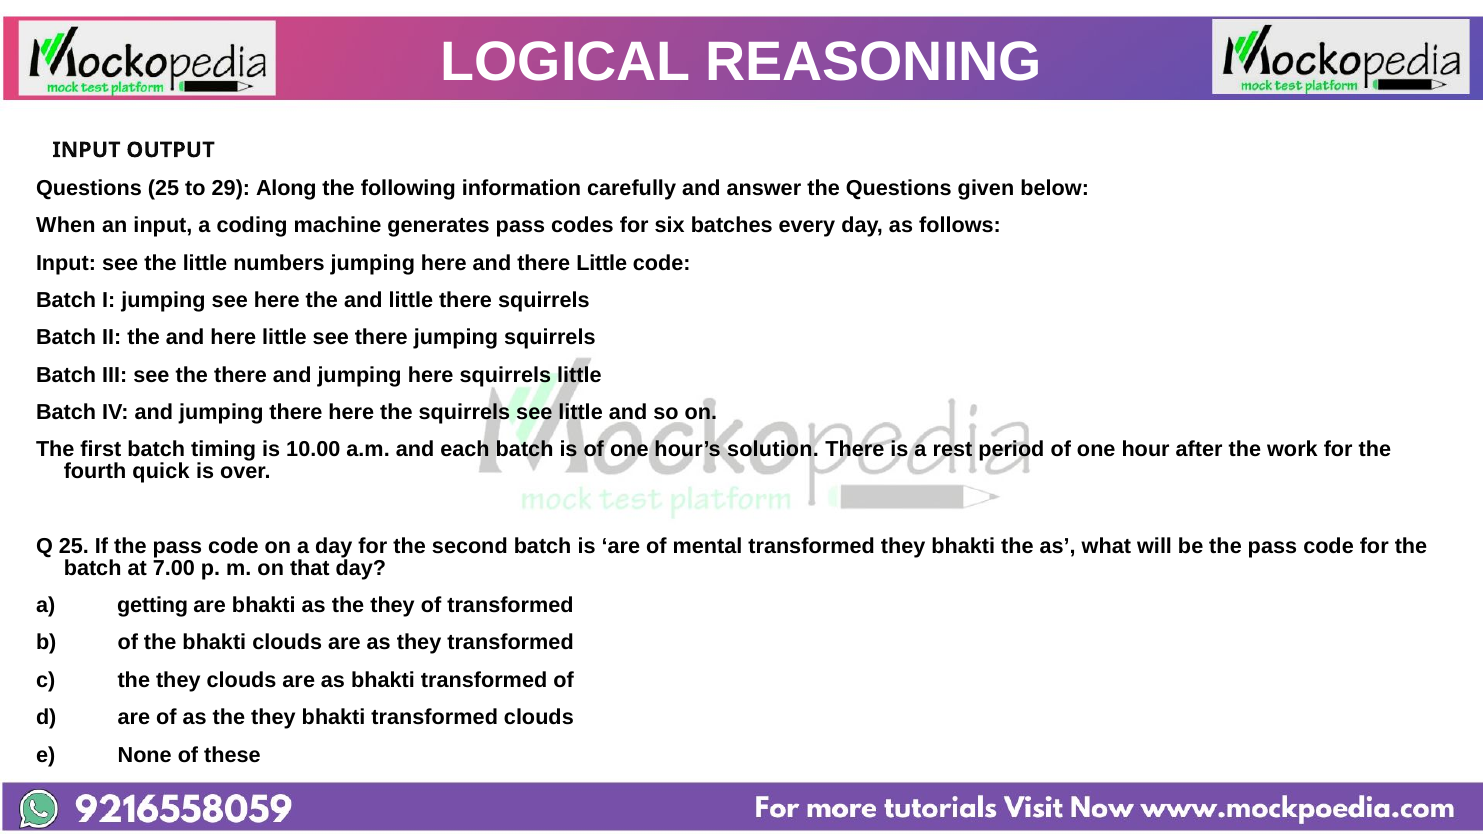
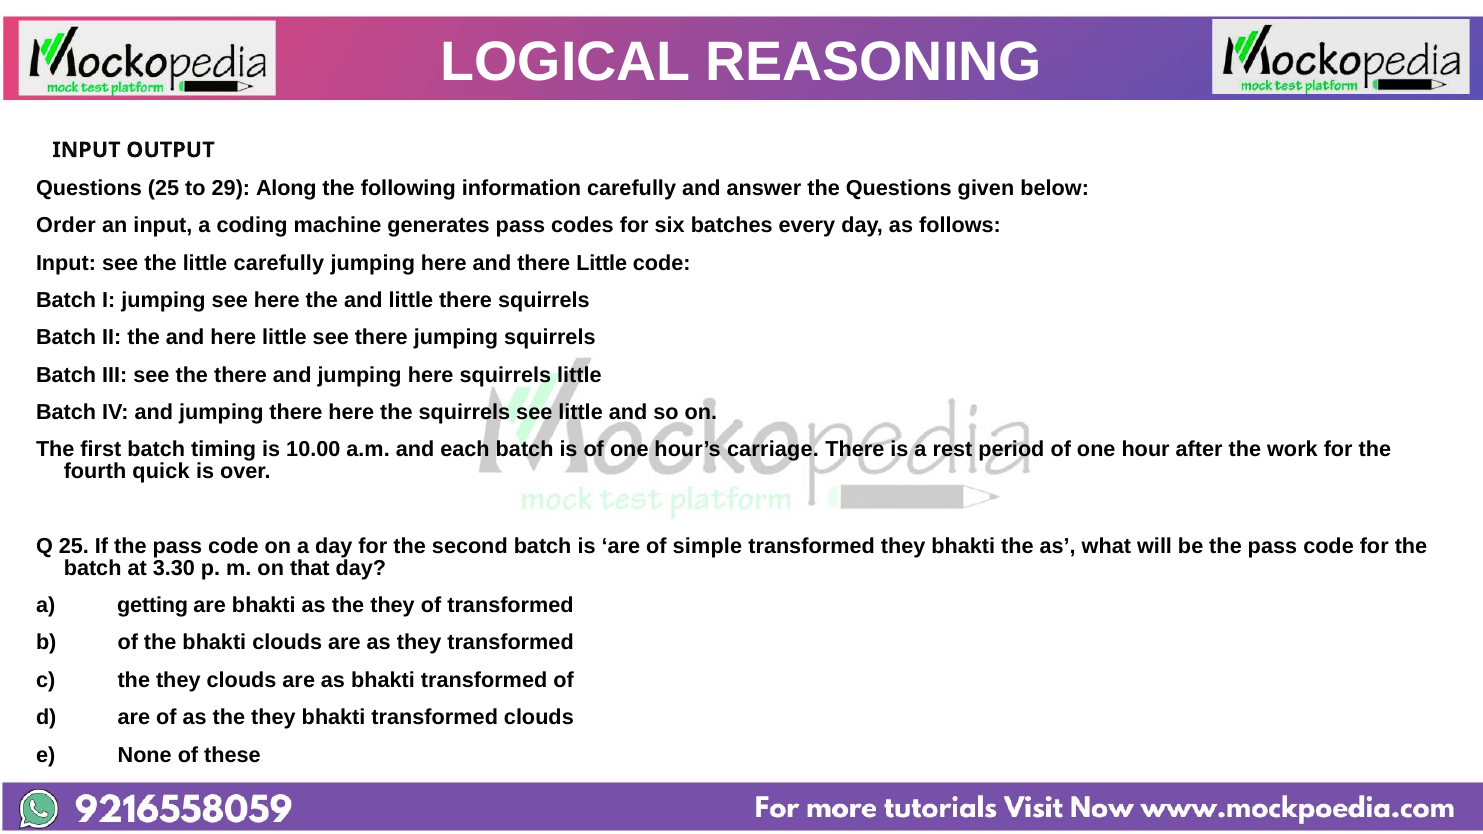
When: When -> Order
little numbers: numbers -> carefully
solution: solution -> carriage
mental: mental -> simple
7.00: 7.00 -> 3.30
